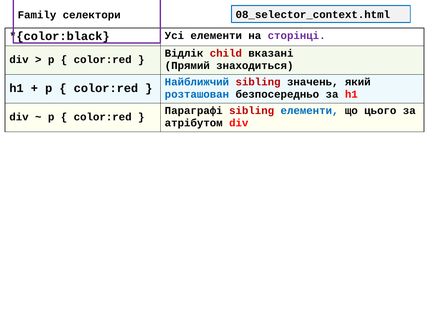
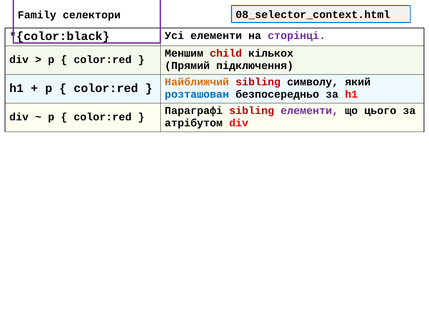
Відлік: Відлік -> Меншим
вказані: вказані -> кількох
знаходиться: знаходиться -> підключення
Найближчий colour: blue -> orange
значень: значень -> символу
елементи at (310, 111) colour: blue -> purple
